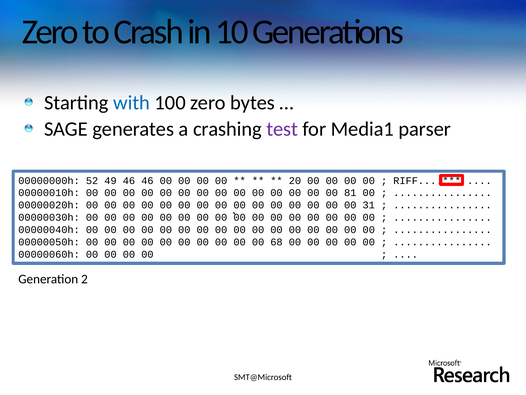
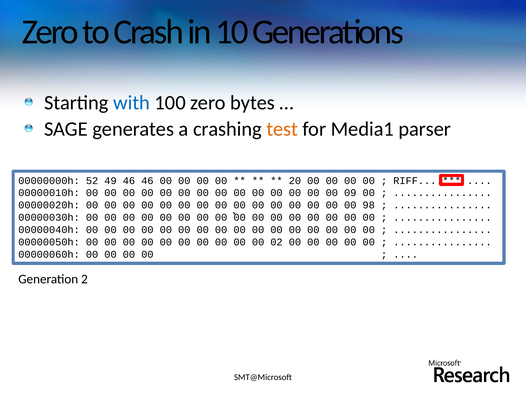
test colour: purple -> orange
81: 81 -> 09
31: 31 -> 98
68: 68 -> 02
